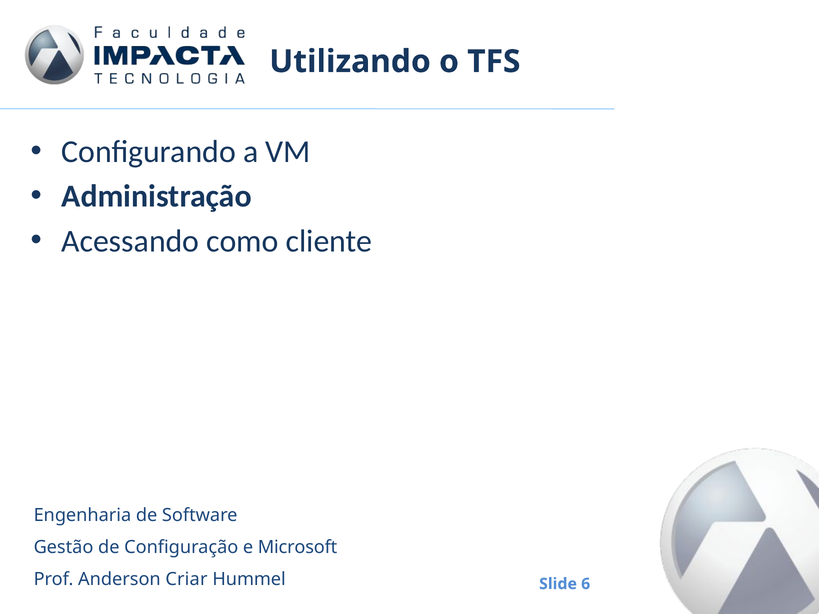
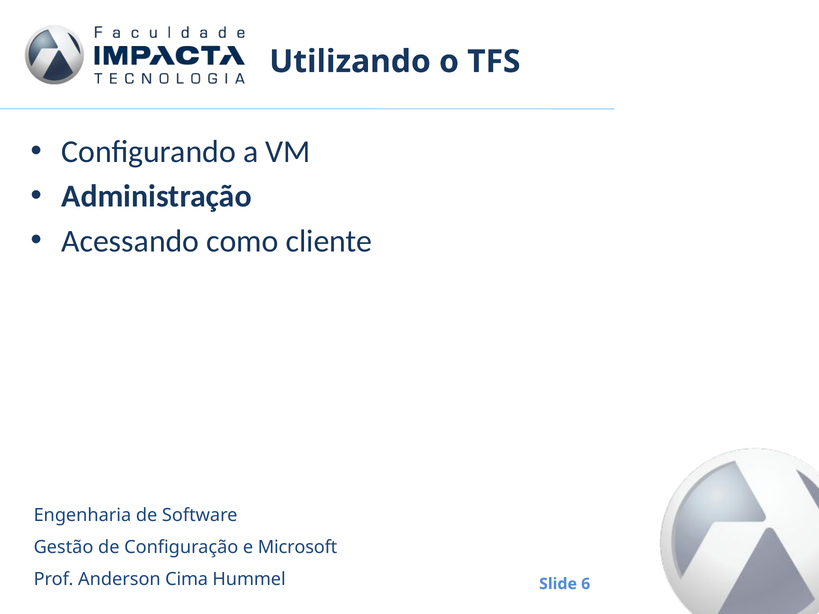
Criar: Criar -> Cima
